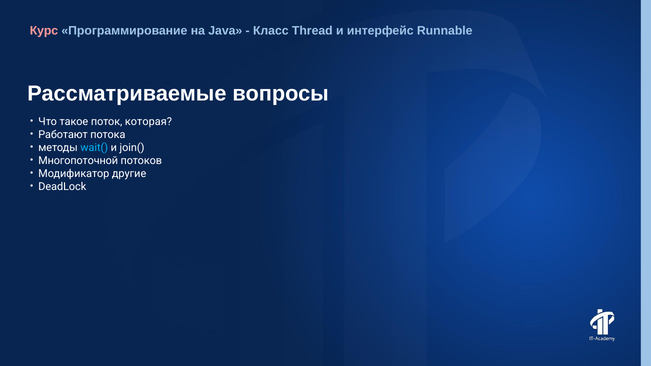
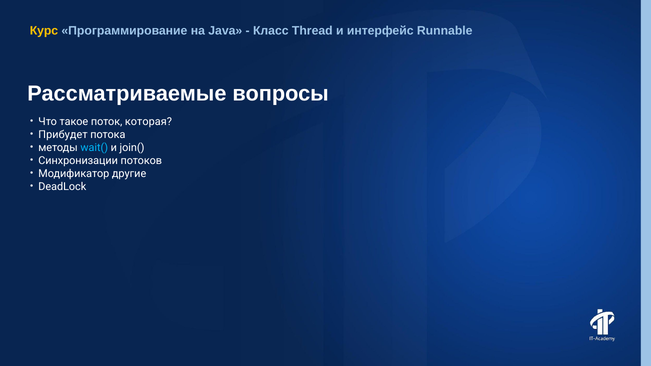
Курс colour: pink -> yellow
Работают: Работают -> Прибудет
Многопоточной: Многопоточной -> Синхронизации
